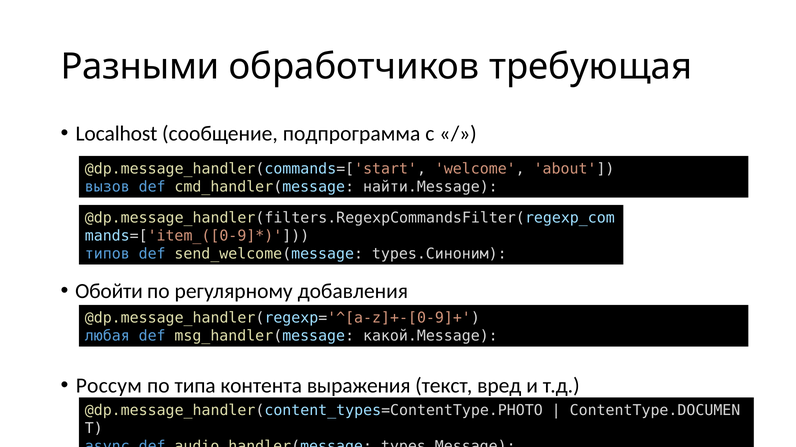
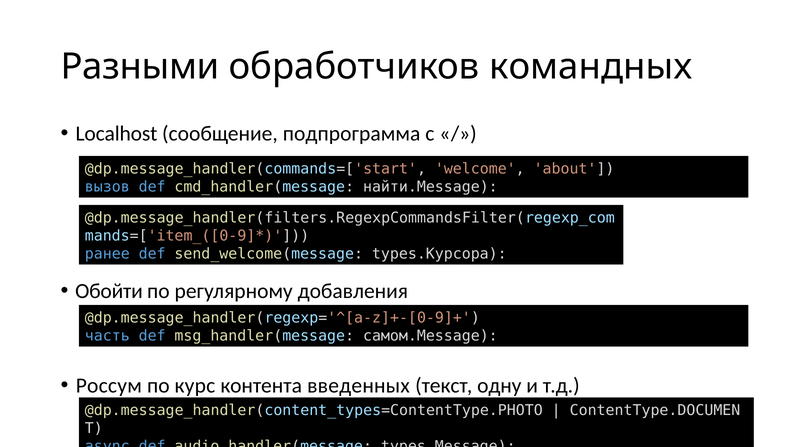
требующая: требующая -> командных
типов: типов -> ранее
types.Синоним: types.Синоним -> types.Курсора
любая: любая -> часть
какой.Message: какой.Message -> самом.Message
типа: типа -> курс
выражения: выражения -> введенных
вред: вред -> одну
